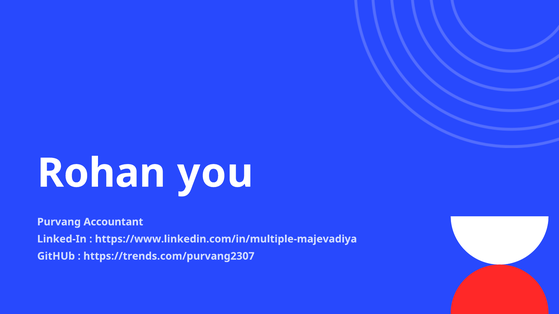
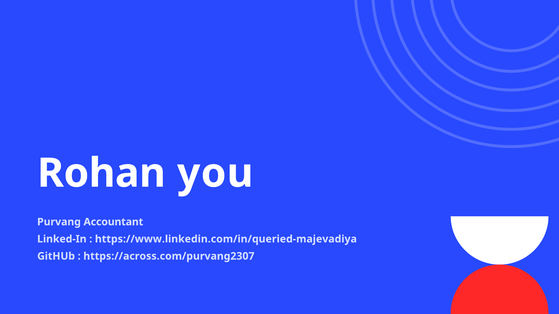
https://www.linkedin.com/in/multiple-majevadiya: https://www.linkedin.com/in/multiple-majevadiya -> https://www.linkedin.com/in/queried-majevadiya
https://trends.com/purvang2307: https://trends.com/purvang2307 -> https://across.com/purvang2307
